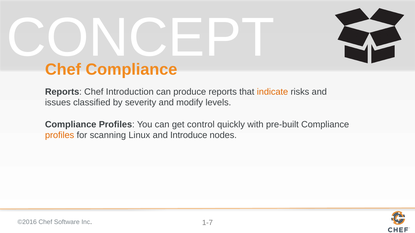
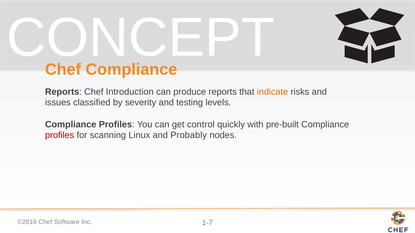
modify: modify -> testing
profiles at (60, 136) colour: orange -> red
Introduce: Introduce -> Probably
